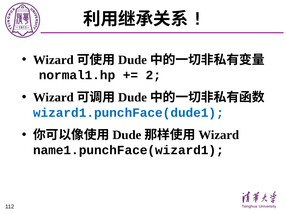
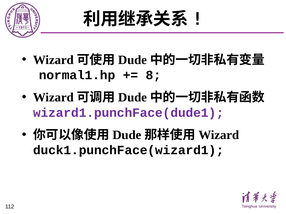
2: 2 -> 8
wizard1.punchFace(dude1 colour: blue -> purple
name1.punchFace(wizard1: name1.punchFace(wizard1 -> duck1.punchFace(wizard1
